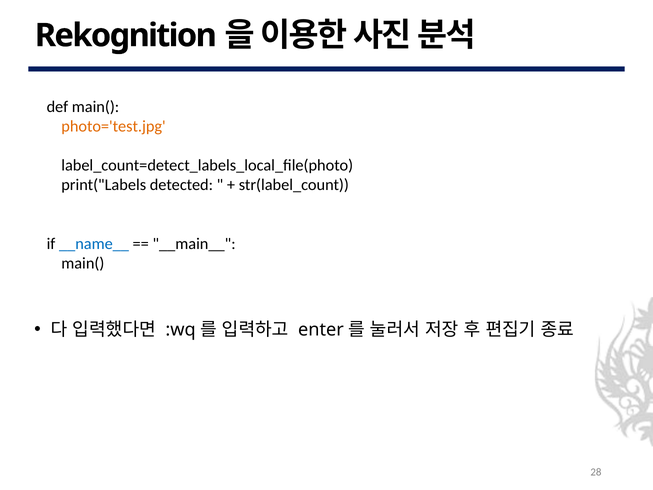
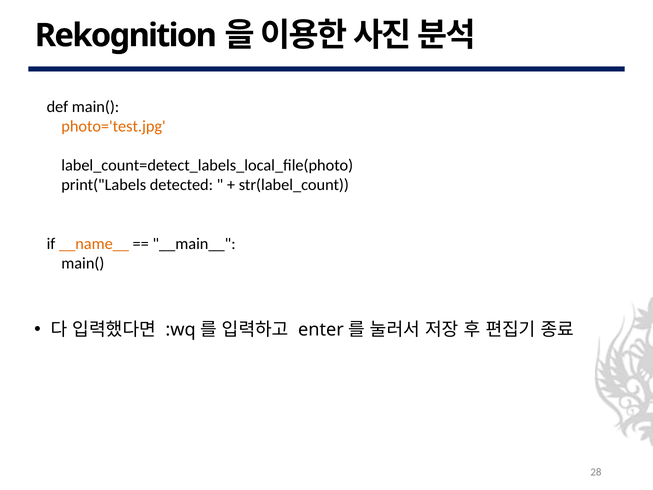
__name__ colour: blue -> orange
